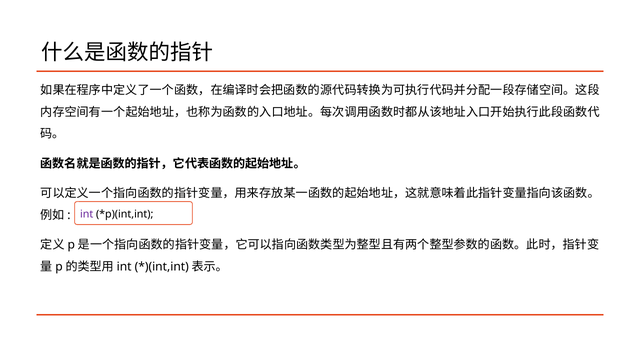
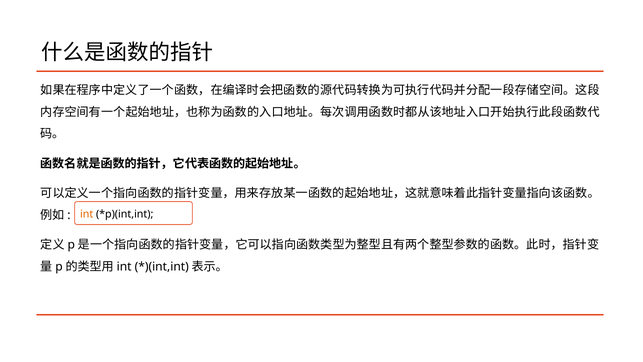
int colour: purple -> orange
